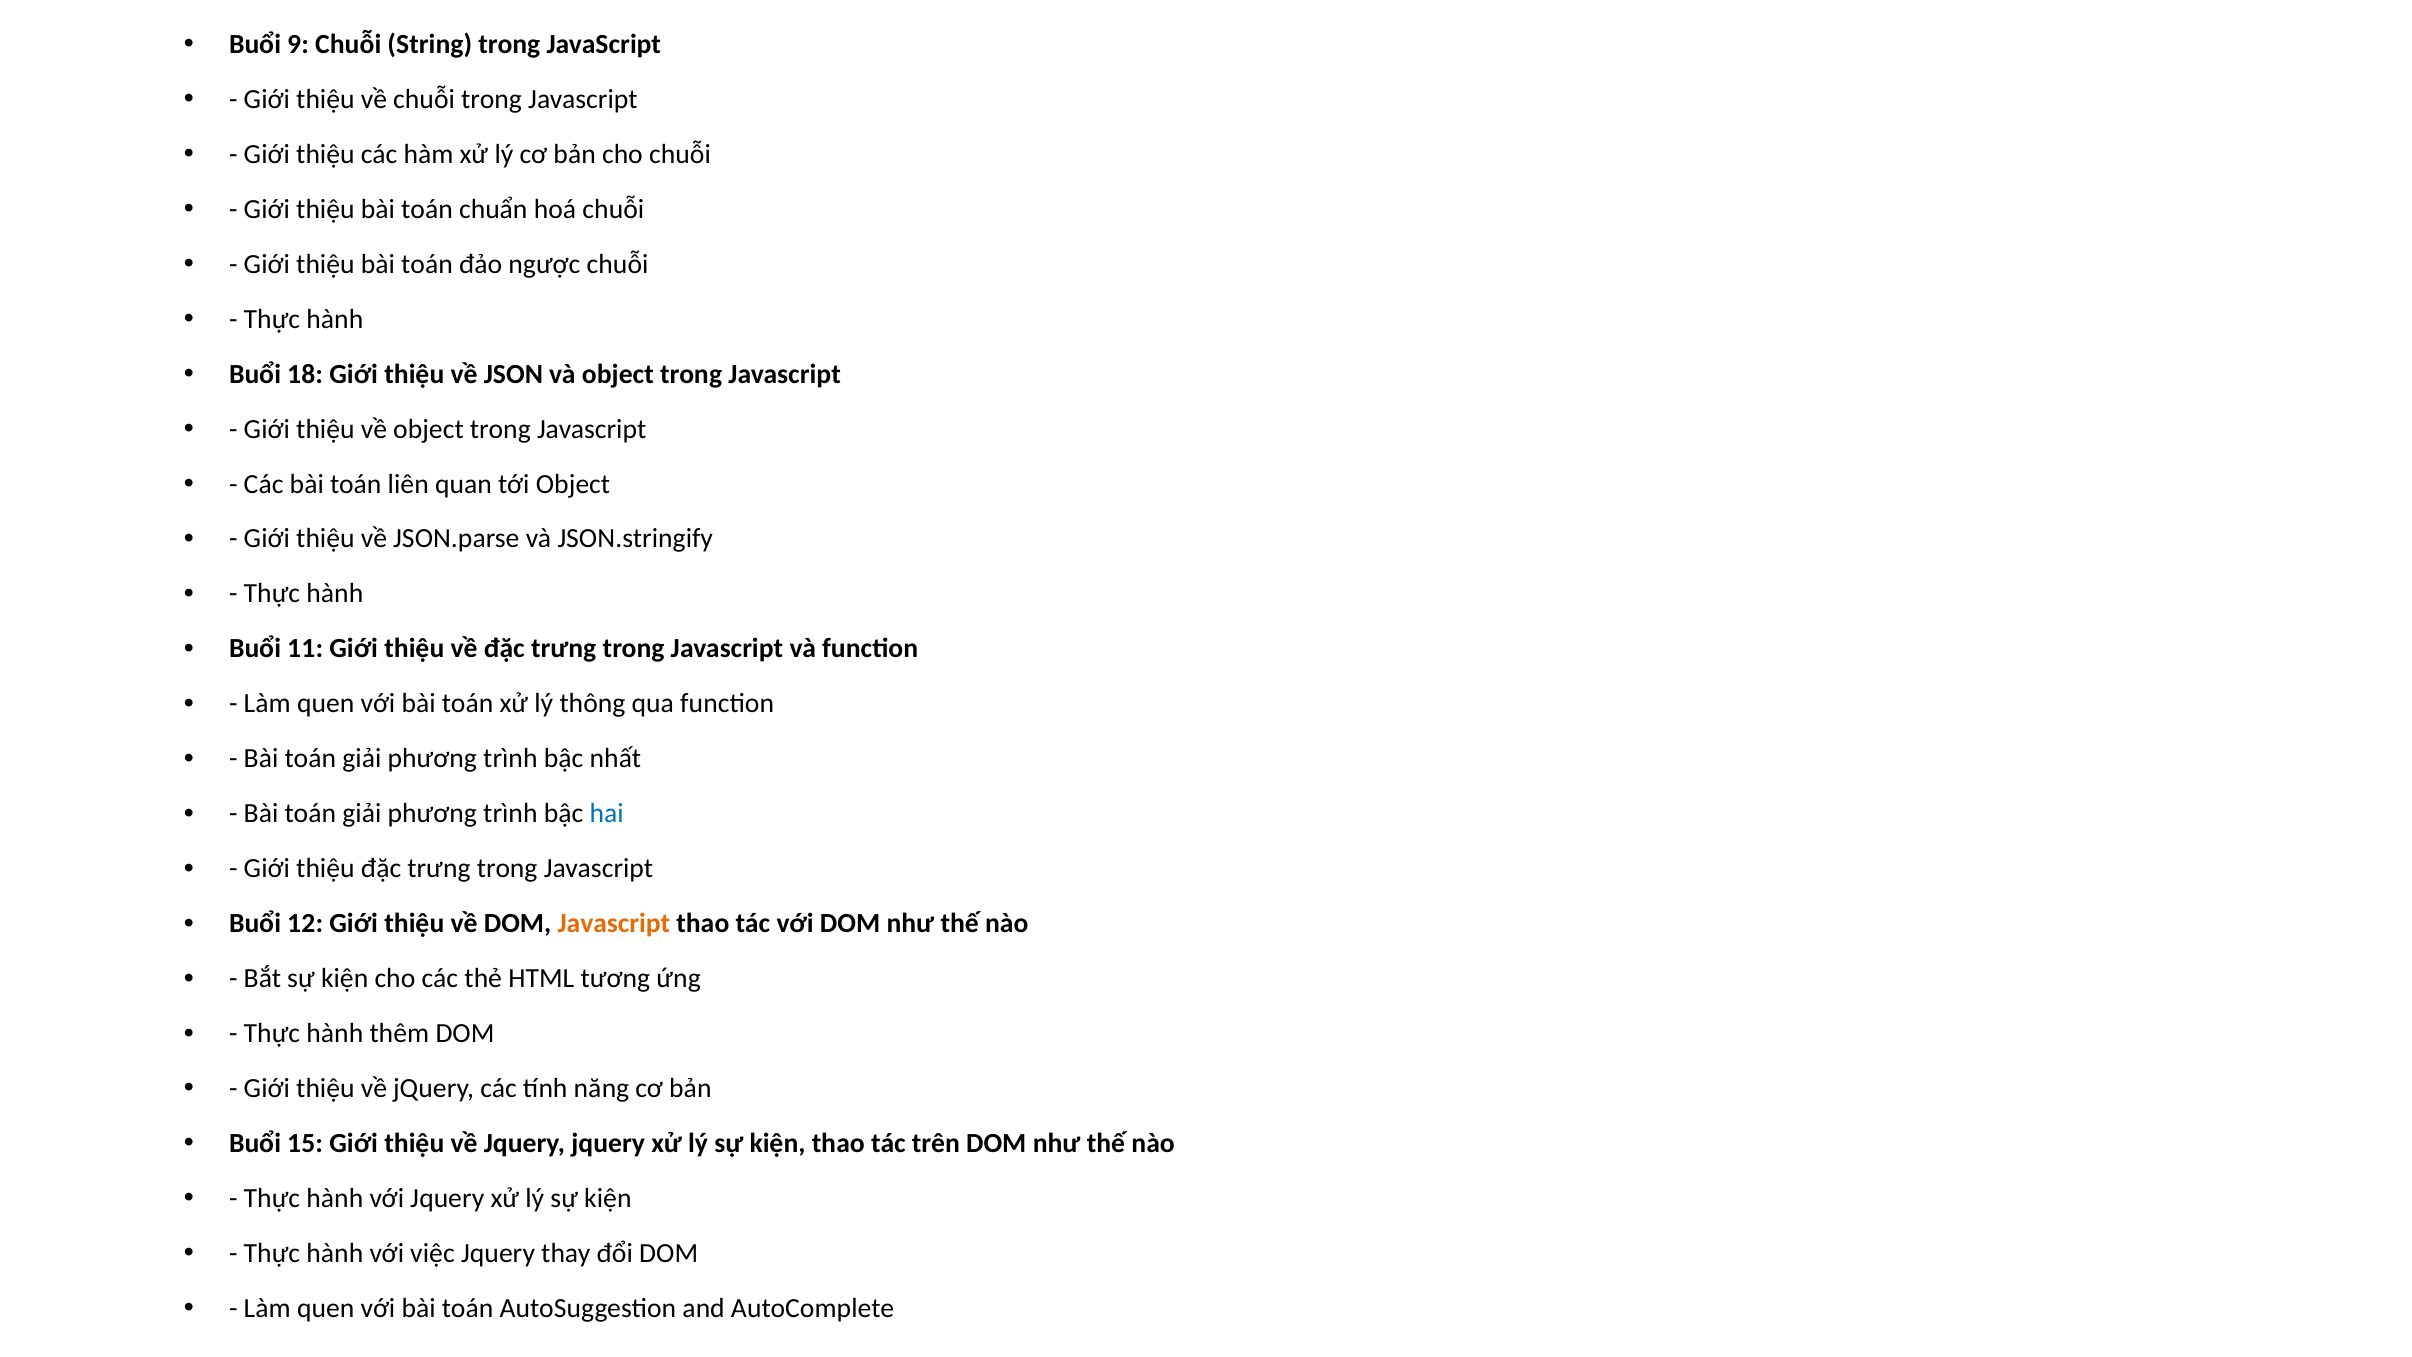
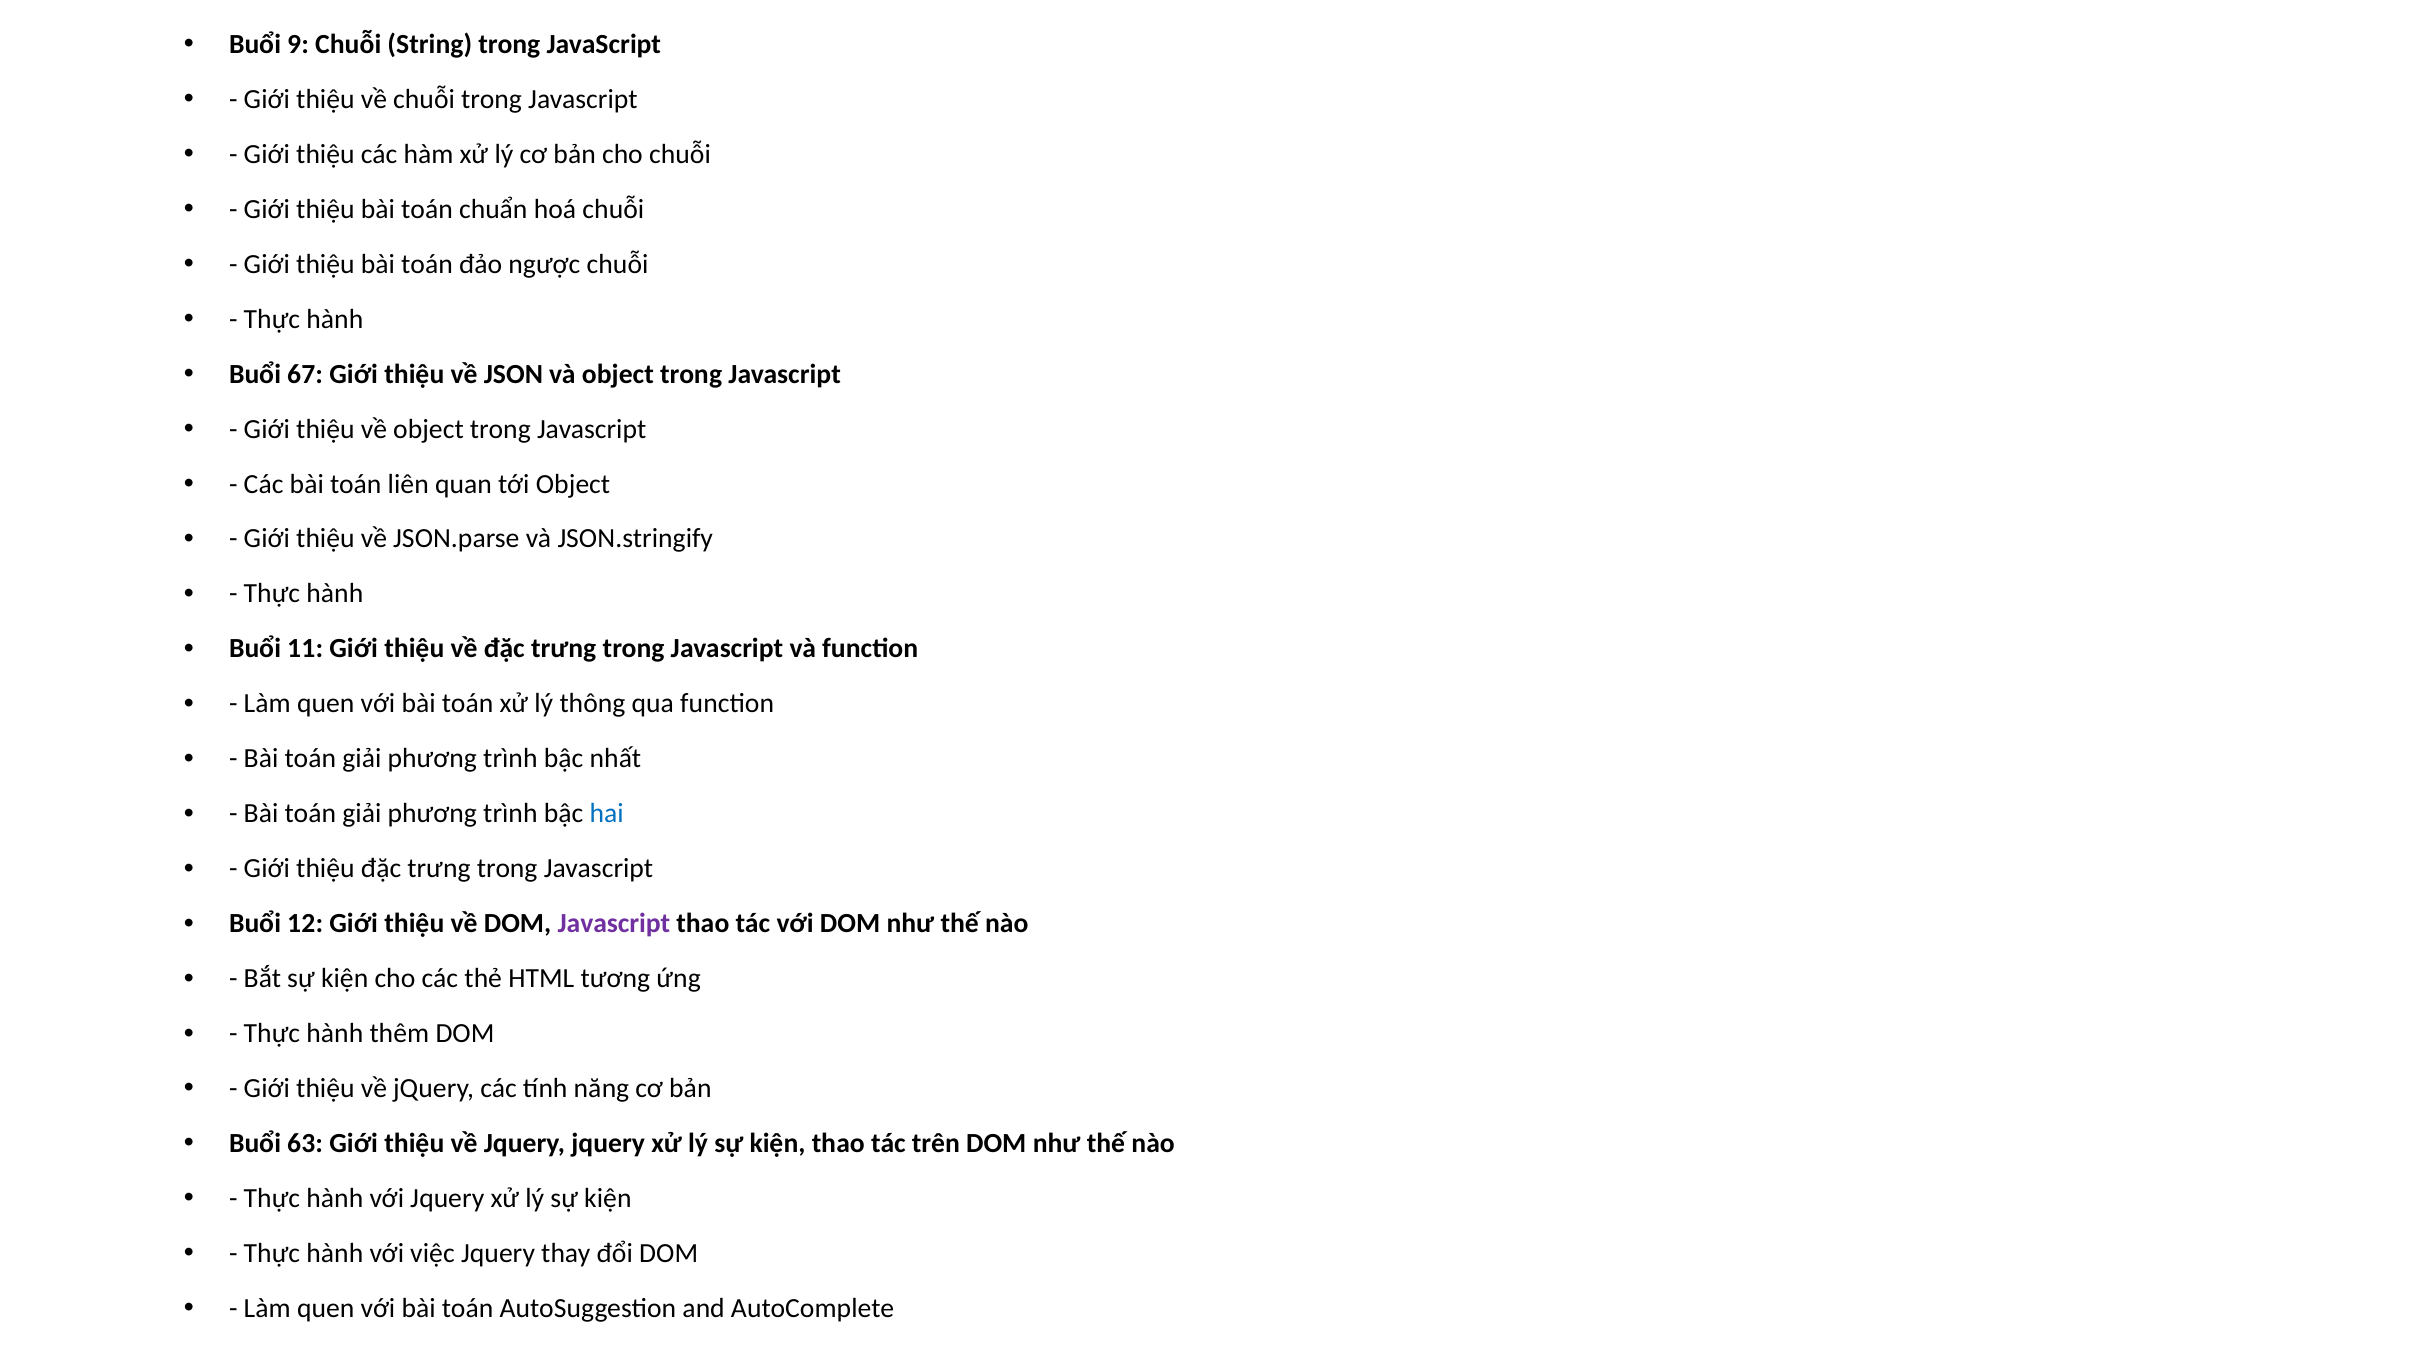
18: 18 -> 67
Javascript at (614, 924) colour: orange -> purple
15: 15 -> 63
